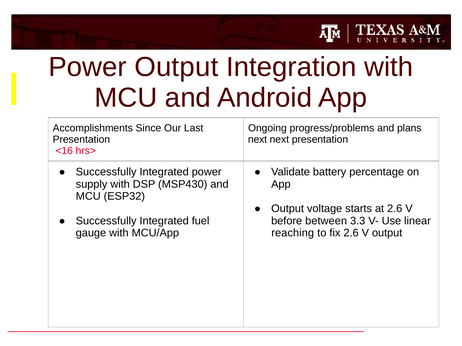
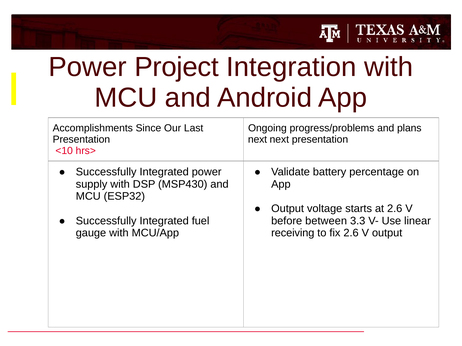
Power Output: Output -> Project
<16: <16 -> <10
reaching: reaching -> receiving
